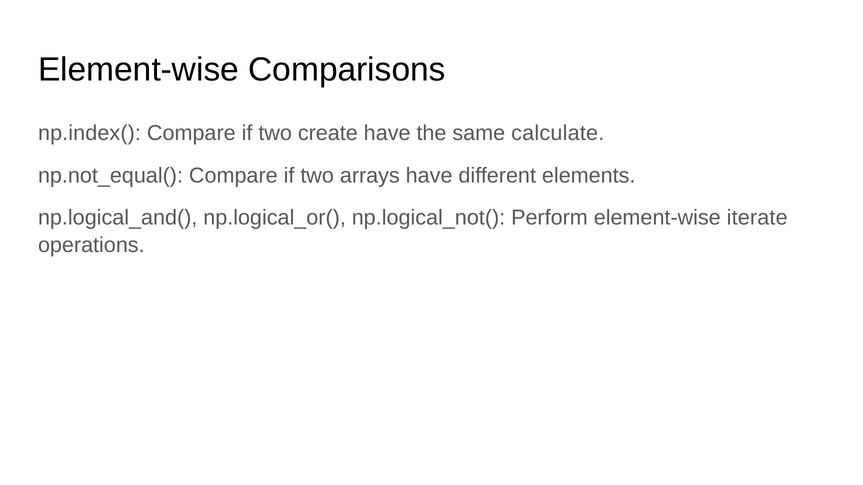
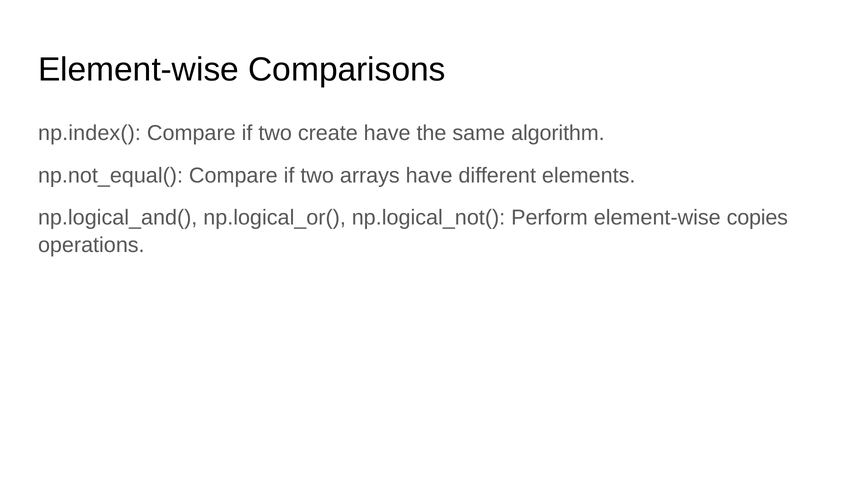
calculate: calculate -> algorithm
iterate: iterate -> copies
